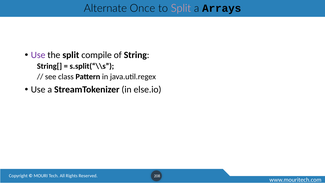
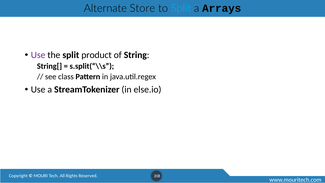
Once: Once -> Store
Split at (181, 8) colour: pink -> light blue
compile: compile -> product
